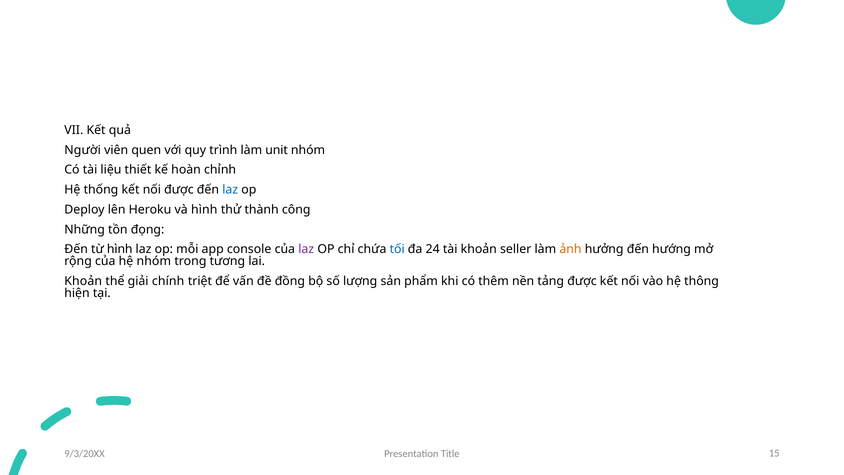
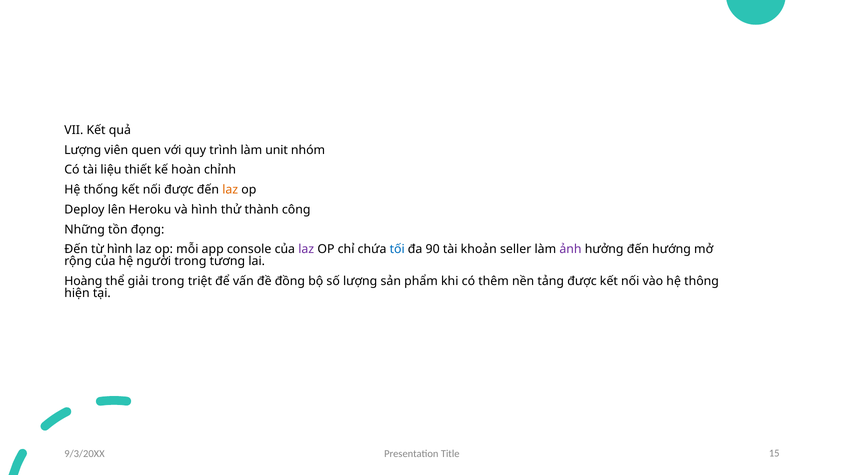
Người at (83, 150): Người -> Lượng
laz at (230, 190) colour: blue -> orange
24: 24 -> 90
ảnh colour: orange -> purple
hệ nhóm: nhóm -> người
Khoản at (83, 281): Khoản -> Hoàng
giải chính: chính -> trong
